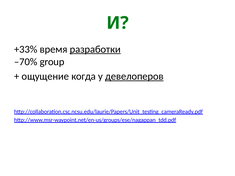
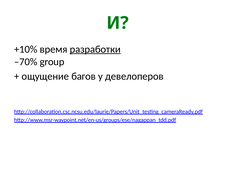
+33%: +33% -> +10%
когда: когда -> багов
девелоперов underline: present -> none
